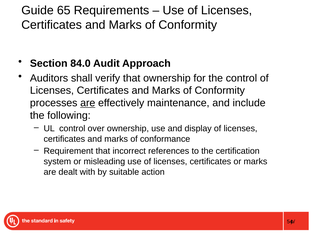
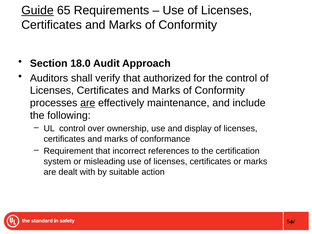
Guide underline: none -> present
84.0: 84.0 -> 18.0
that ownership: ownership -> authorized
